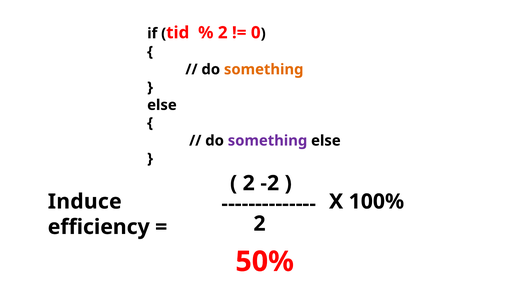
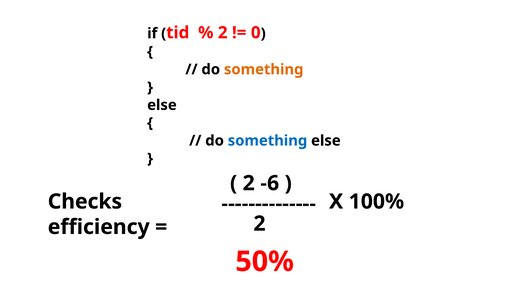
something at (268, 141) colour: purple -> blue
-2: -2 -> -6
Induce: Induce -> Checks
